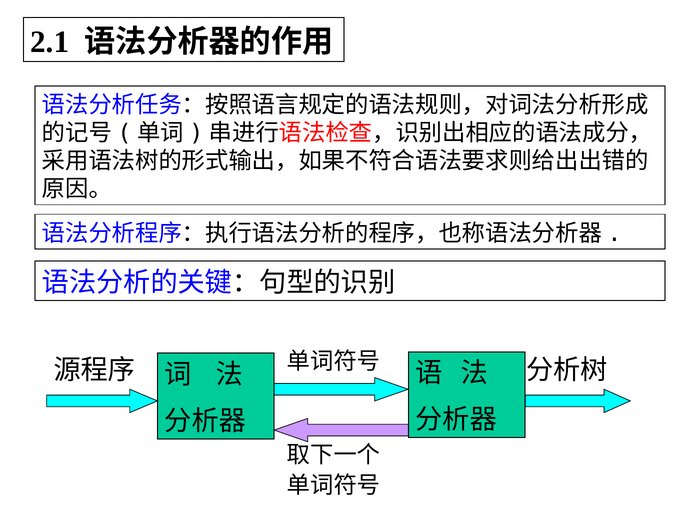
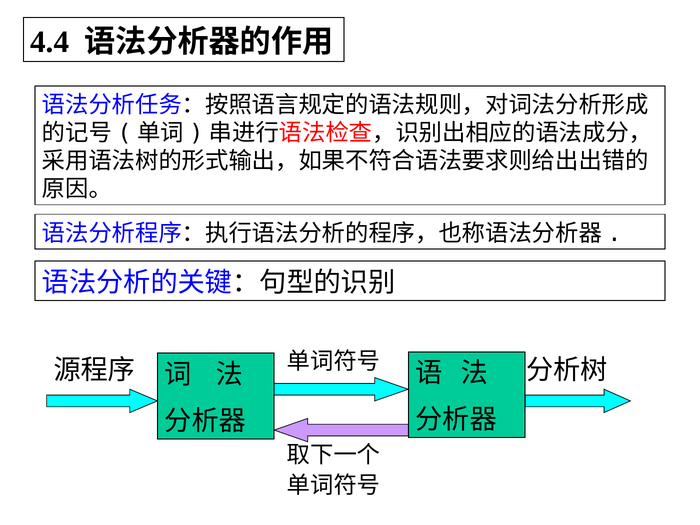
2.1: 2.1 -> 4.4
